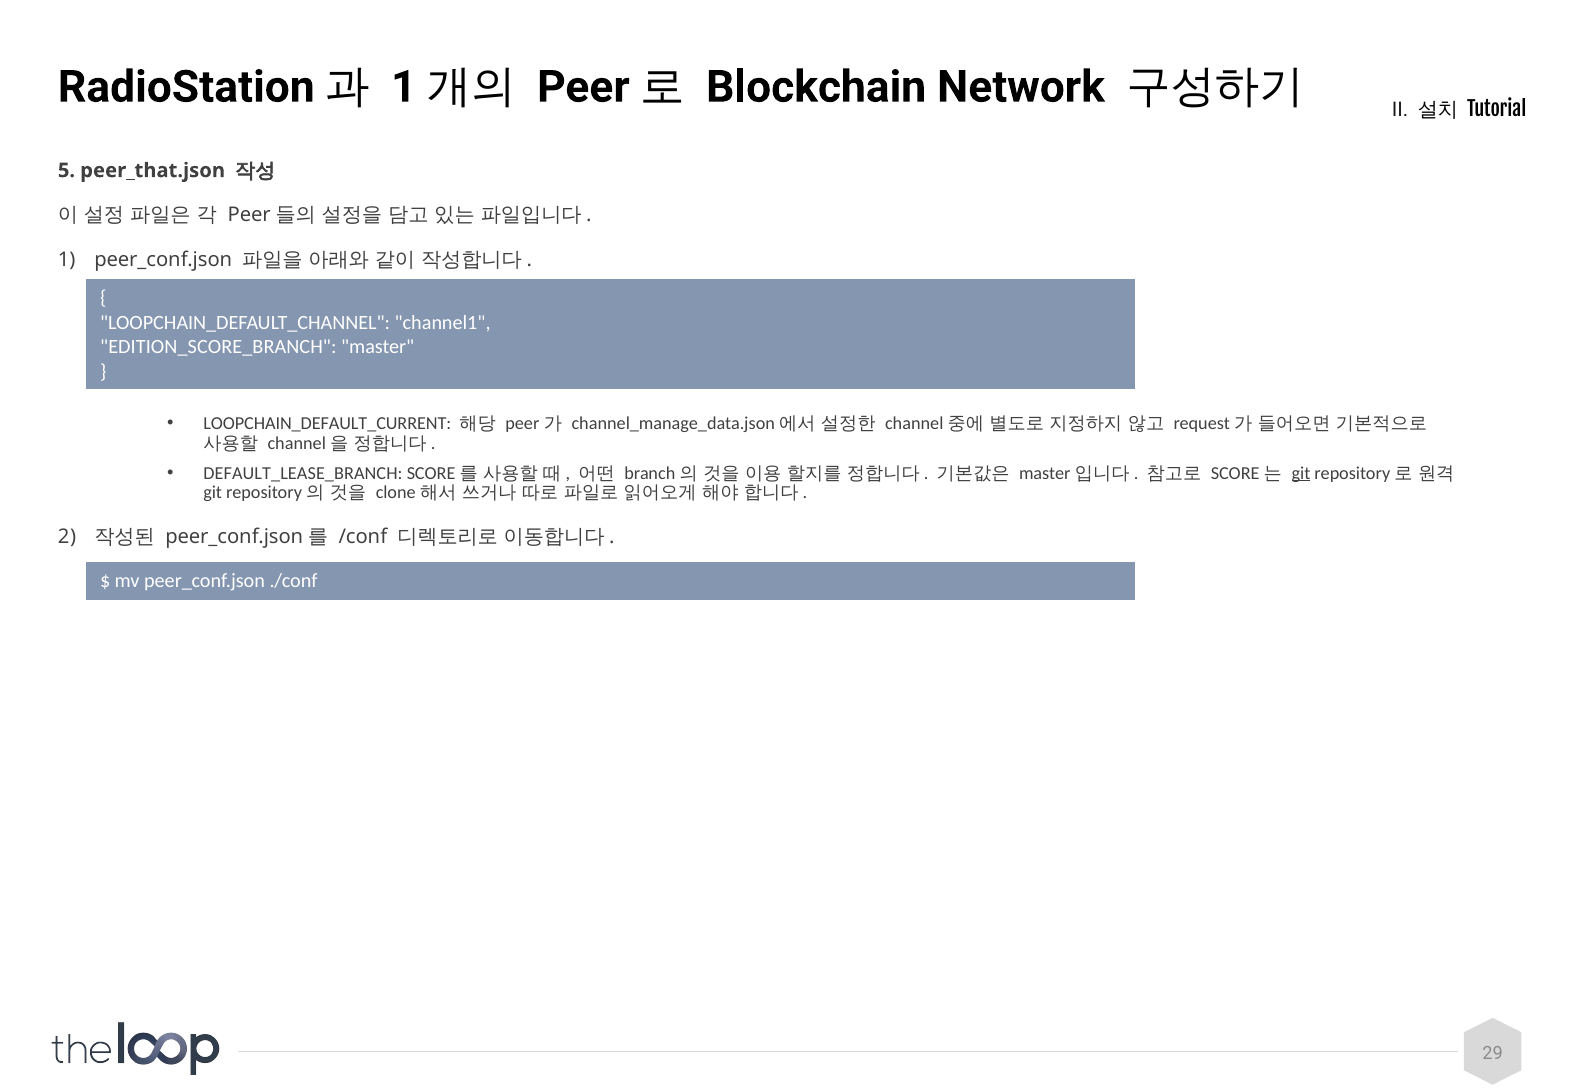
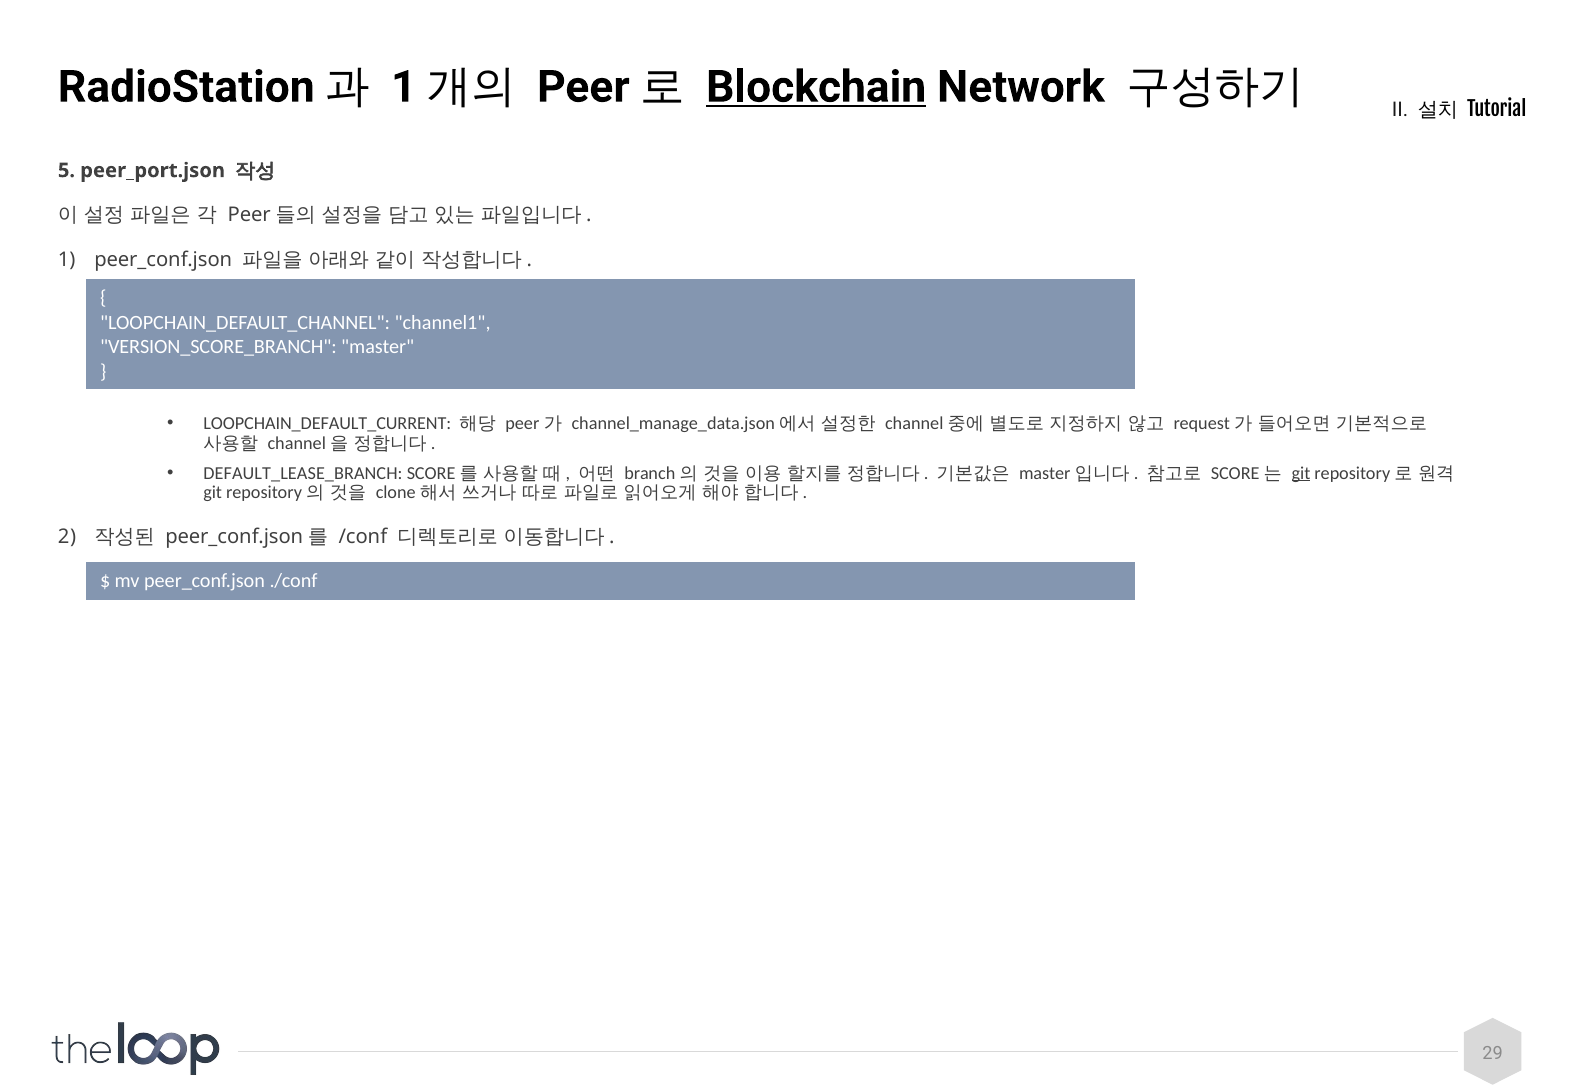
Blockchain underline: none -> present
peer_that.json: peer_that.json -> peer_port.json
EDITION_SCORE_BRANCH: EDITION_SCORE_BRANCH -> VERSION_SCORE_BRANCH
